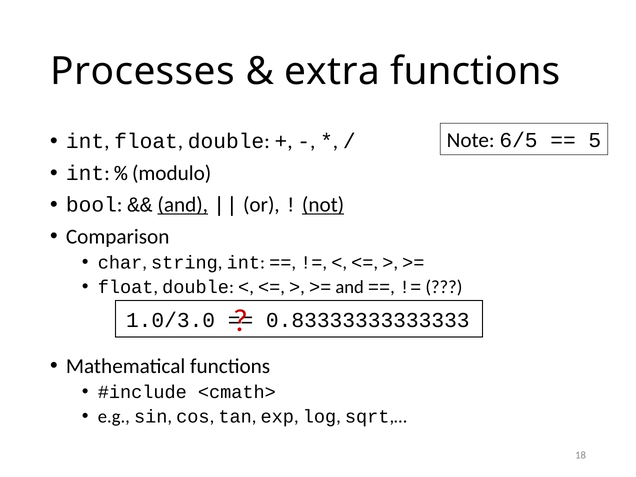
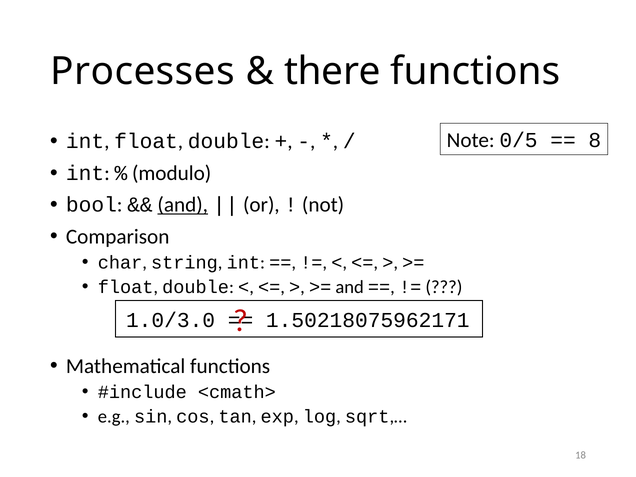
extra: extra -> there
6/5: 6/5 -> 0/5
5: 5 -> 8
not underline: present -> none
0.83333333333333: 0.83333333333333 -> 1.50218075962171
